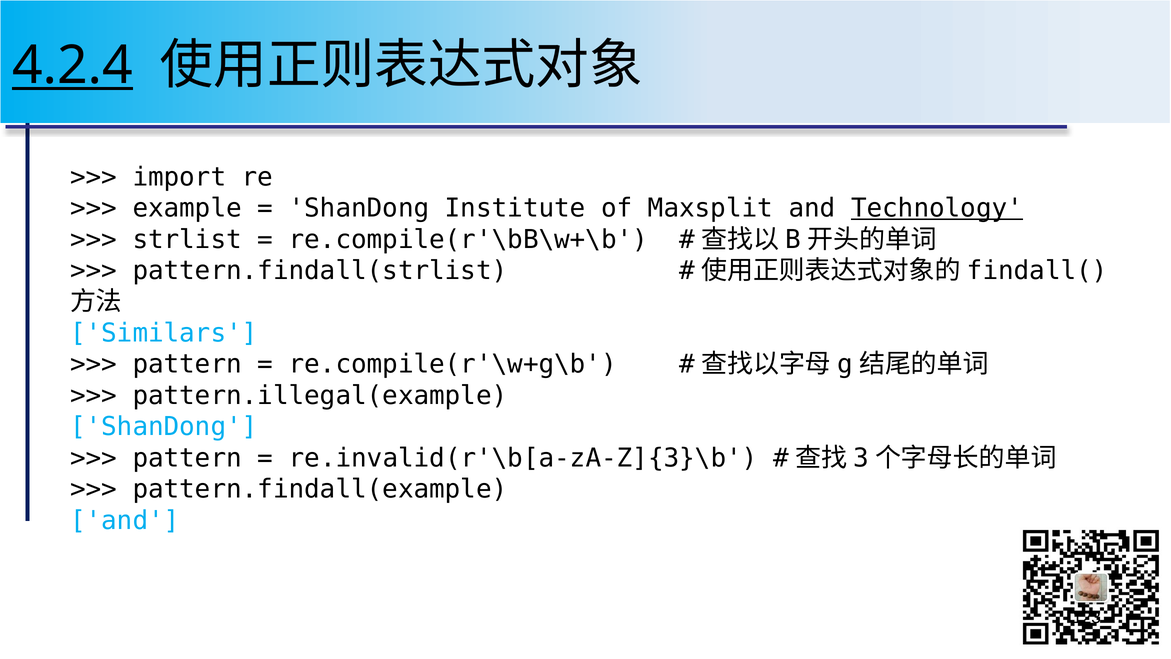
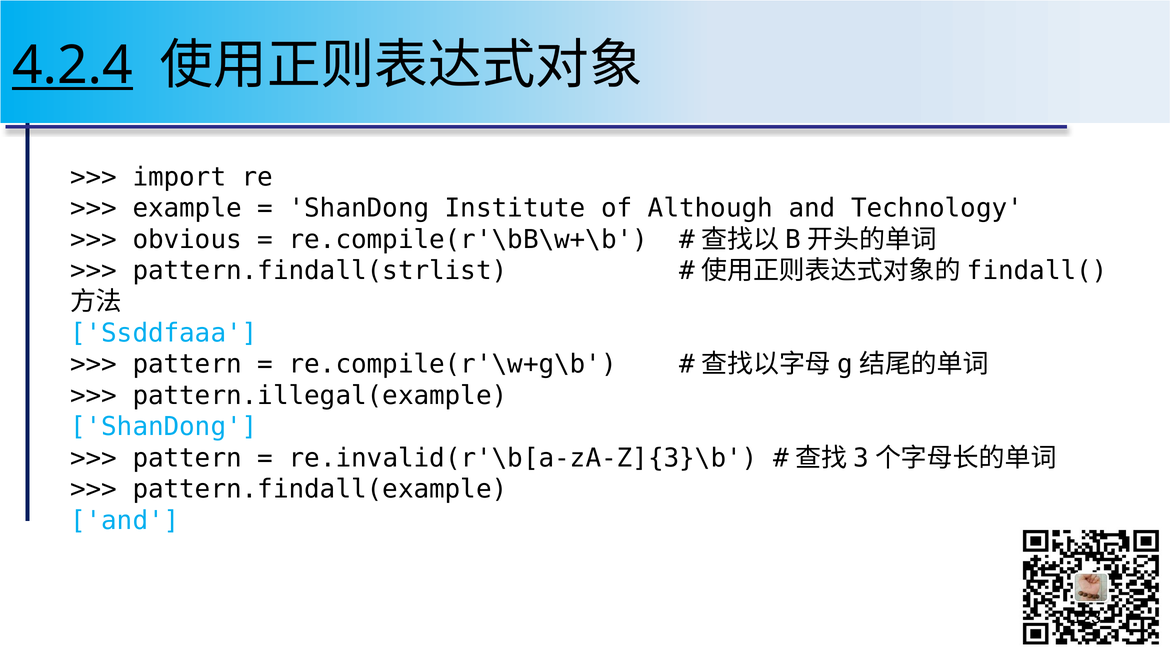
Maxsplit: Maxsplit -> Although
Technology underline: present -> none
strlist: strlist -> obvious
Similars: Similars -> Ssddfaaa
